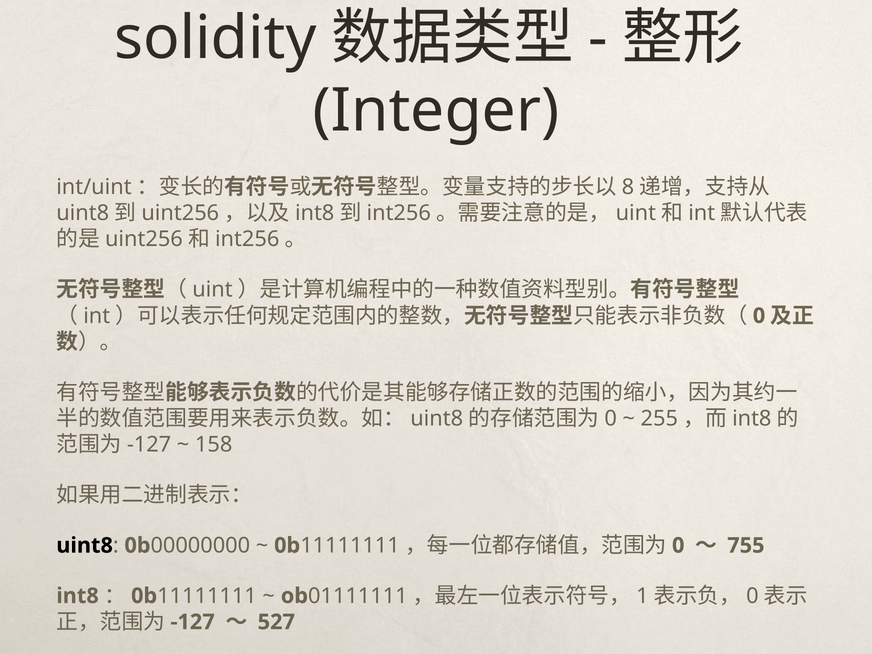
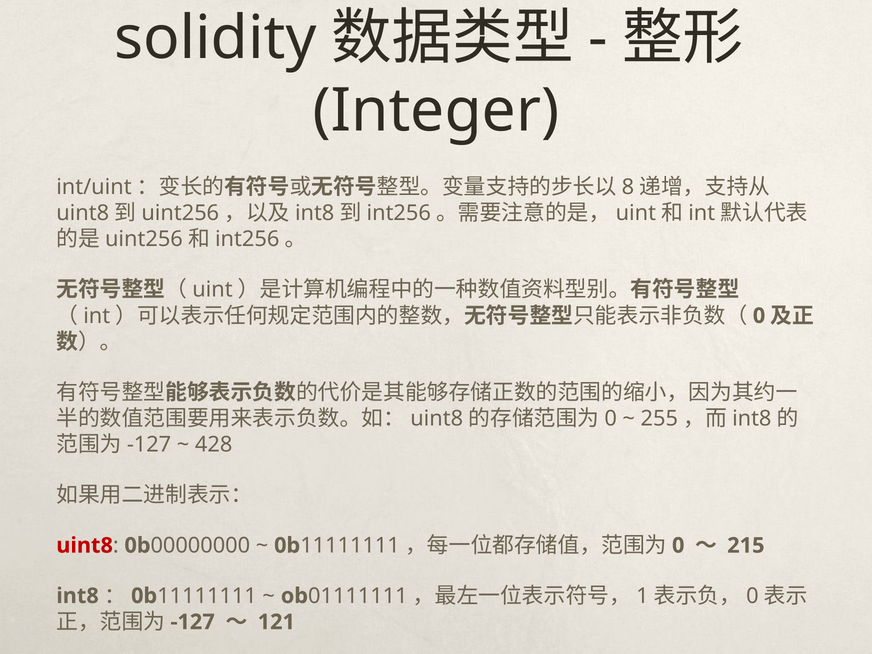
158: 158 -> 428
uint8 colour: black -> red
755: 755 -> 215
527: 527 -> 121
